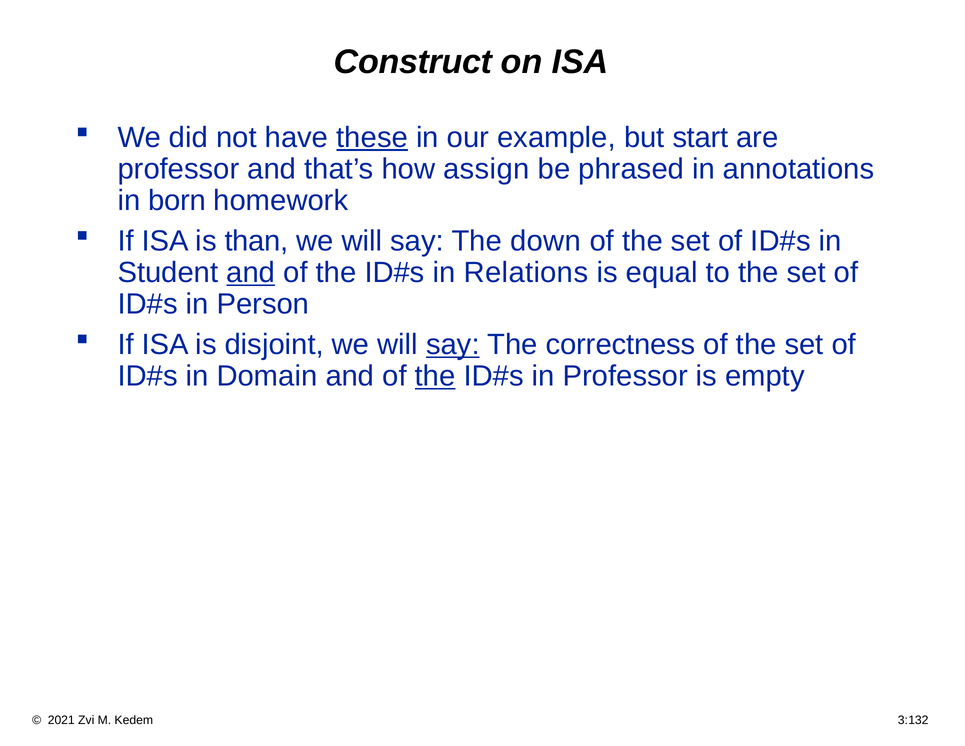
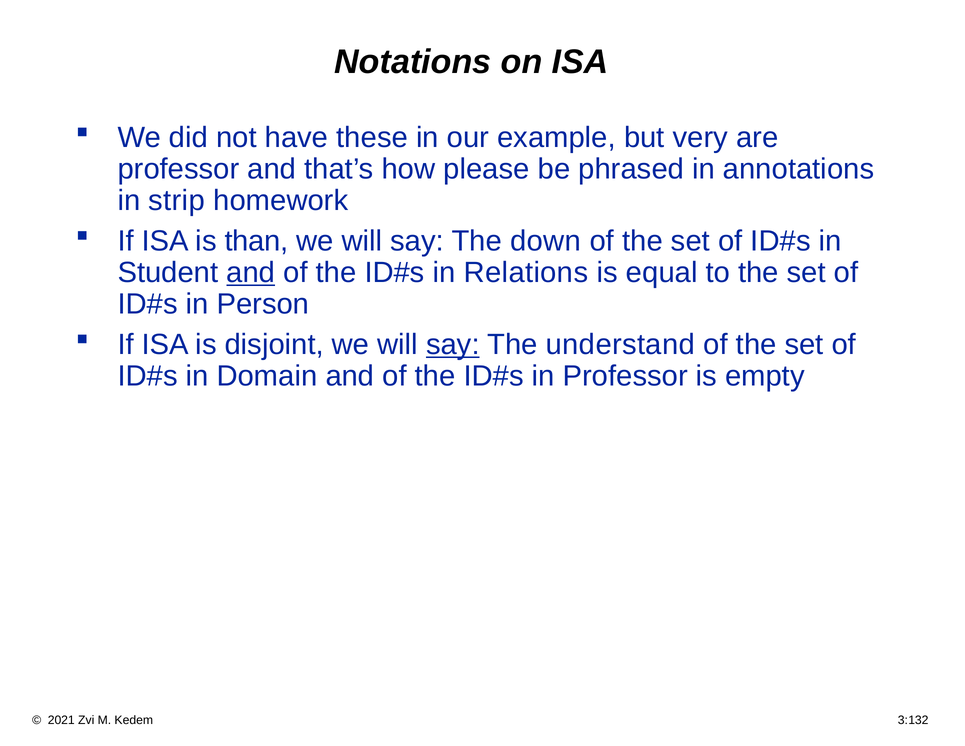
Construct: Construct -> Notations
these underline: present -> none
start: start -> very
assign: assign -> please
born: born -> strip
correctness: correctness -> understand
the at (435, 376) underline: present -> none
